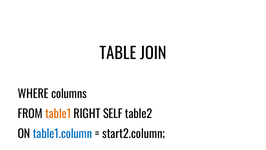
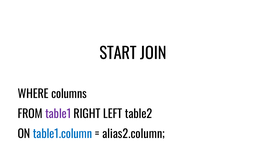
TABLE: TABLE -> START
table1 colour: orange -> purple
SELF: SELF -> LEFT
start2.column: start2.column -> alias2.column
